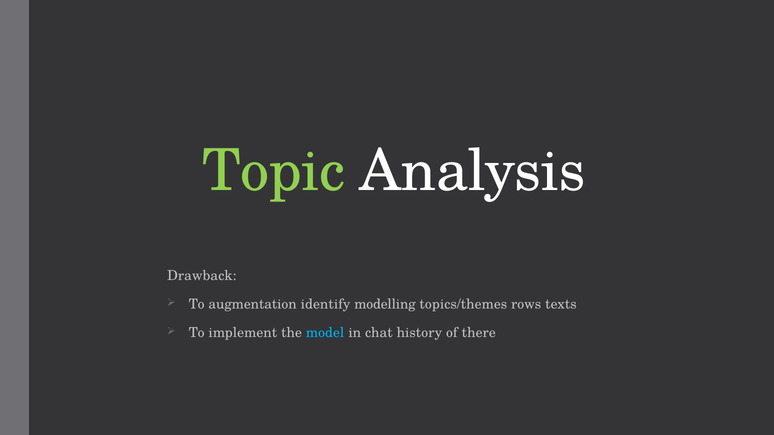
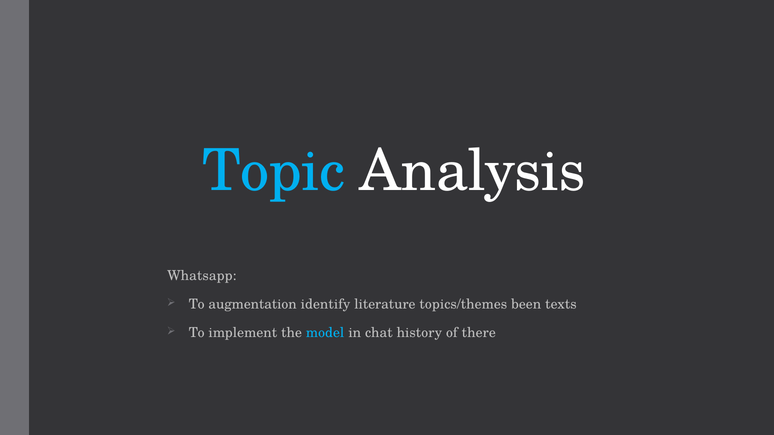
Topic colour: light green -> light blue
Drawback: Drawback -> Whatsapp
modelling: modelling -> literature
rows: rows -> been
